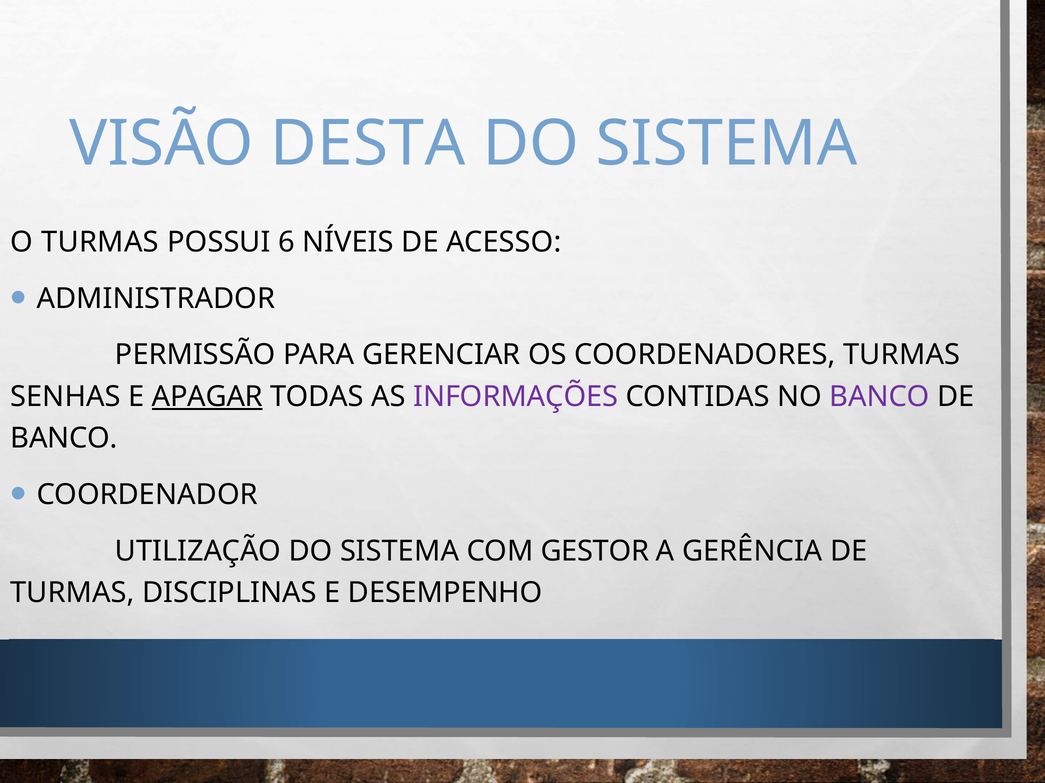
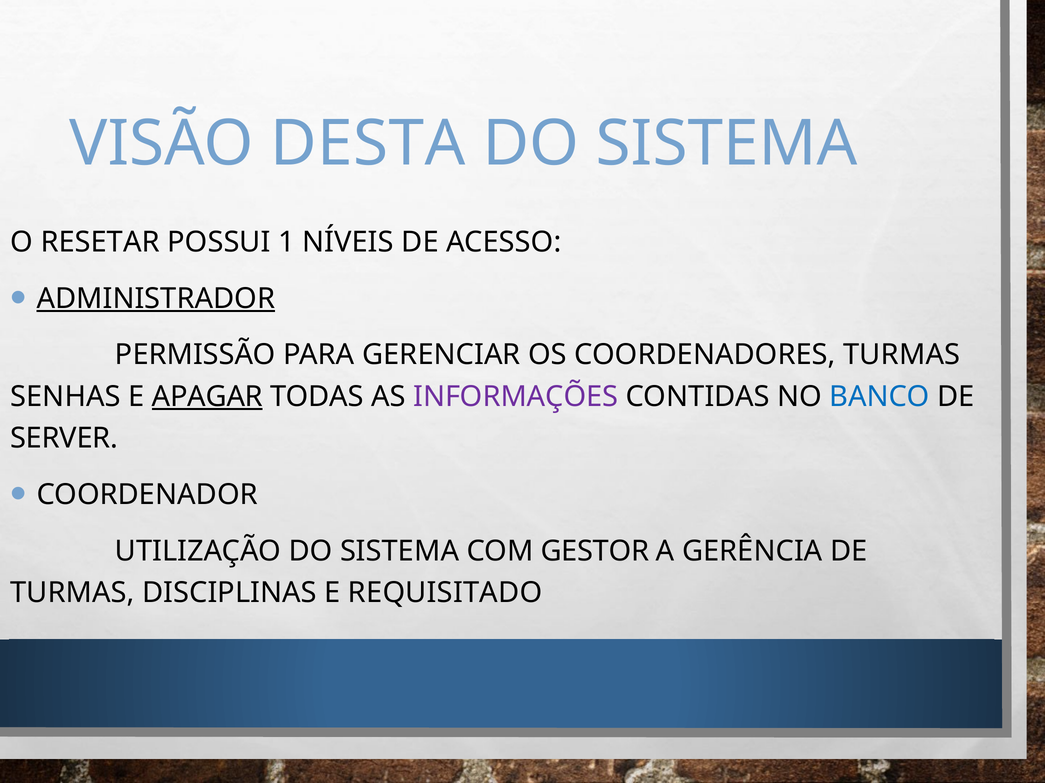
O TURMAS: TURMAS -> RESETAR
6: 6 -> 1
ADMINISTRADOR underline: none -> present
BANCO at (880, 397) colour: purple -> blue
BANCO at (64, 439): BANCO -> SERVER
DESEMPENHO: DESEMPENHO -> REQUISITADO
